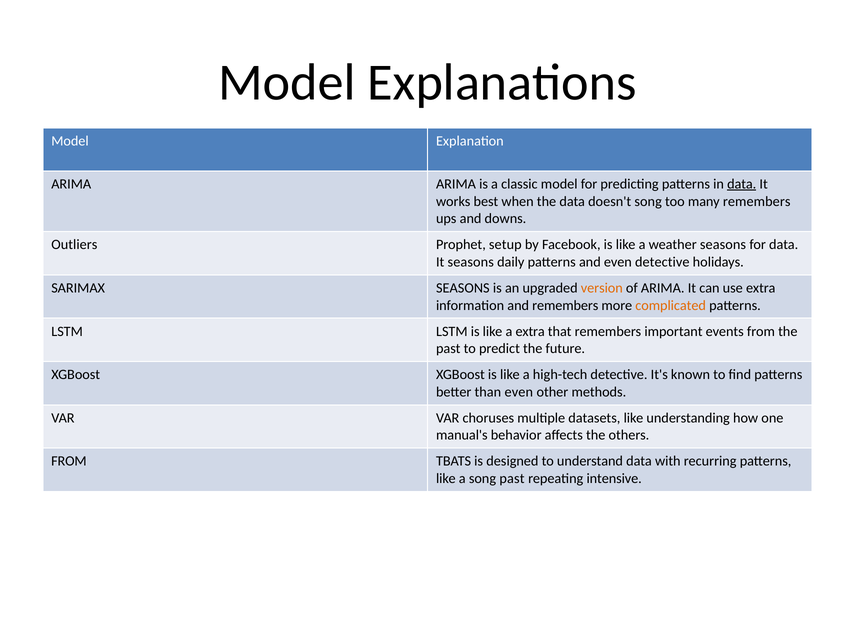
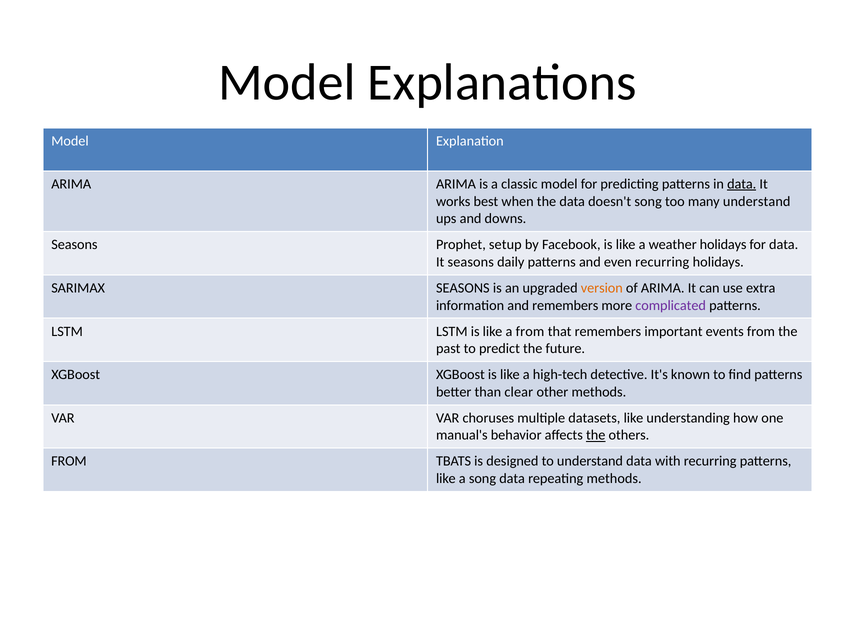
many remembers: remembers -> understand
Outliers at (74, 245): Outliers -> Seasons
weather seasons: seasons -> holidays
even detective: detective -> recurring
complicated colour: orange -> purple
a extra: extra -> from
than even: even -> clear
the at (596, 435) underline: none -> present
song past: past -> data
repeating intensive: intensive -> methods
